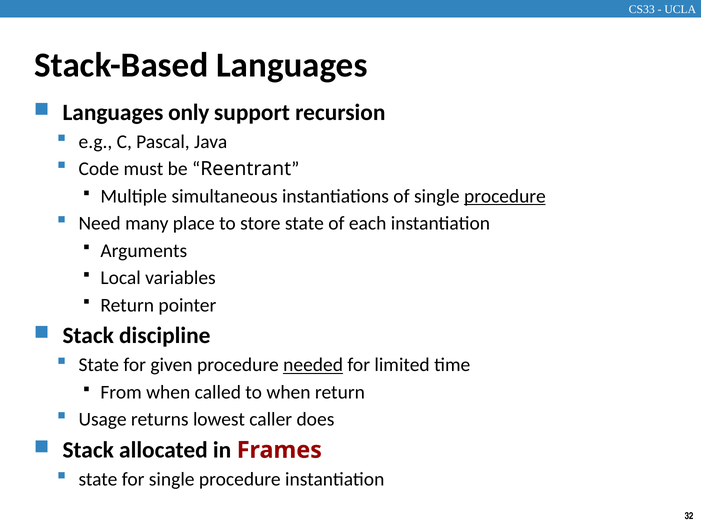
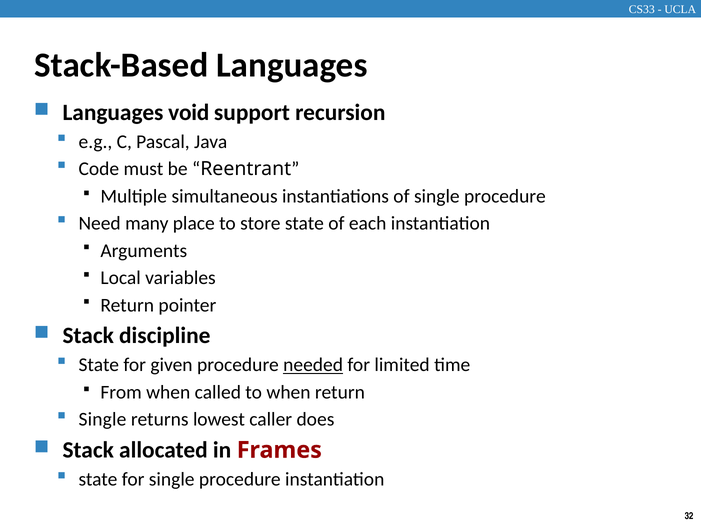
only: only -> void
procedure at (505, 197) underline: present -> none
Usage at (103, 420): Usage -> Single
